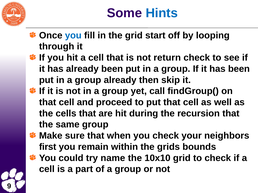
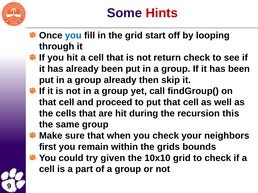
Hints colour: blue -> red
recursion that: that -> this
name: name -> given
